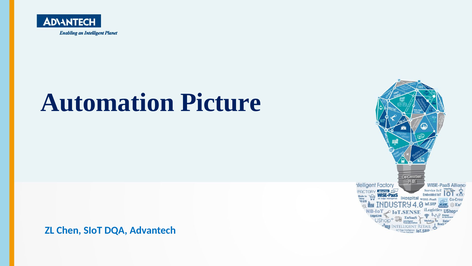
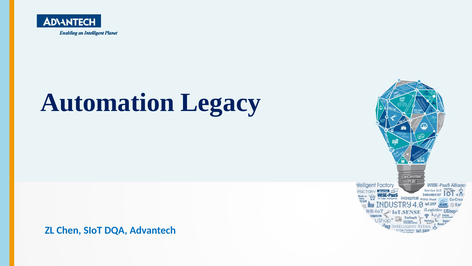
Picture: Picture -> Legacy
